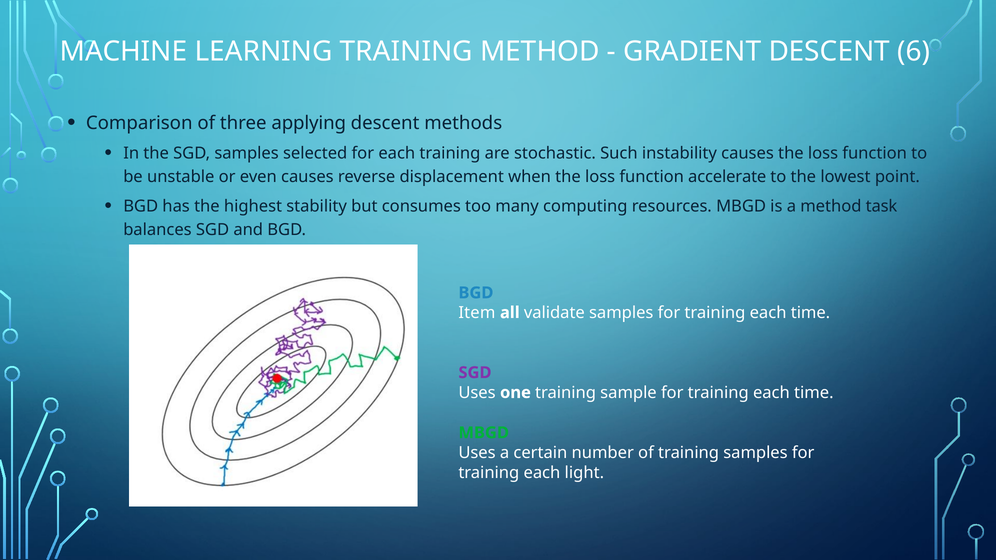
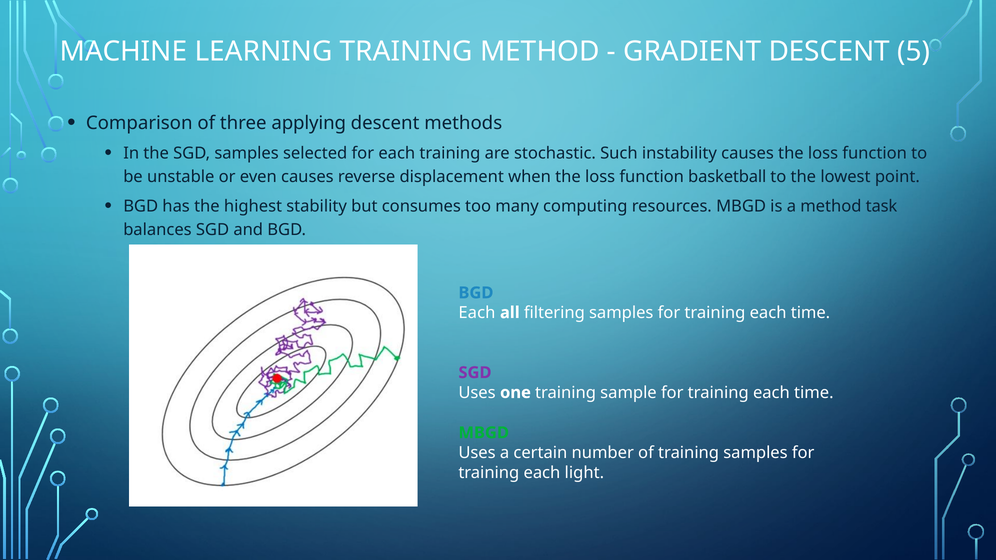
6: 6 -> 5
accelerate: accelerate -> basketball
Item at (477, 313): Item -> Each
validate: validate -> filtering
